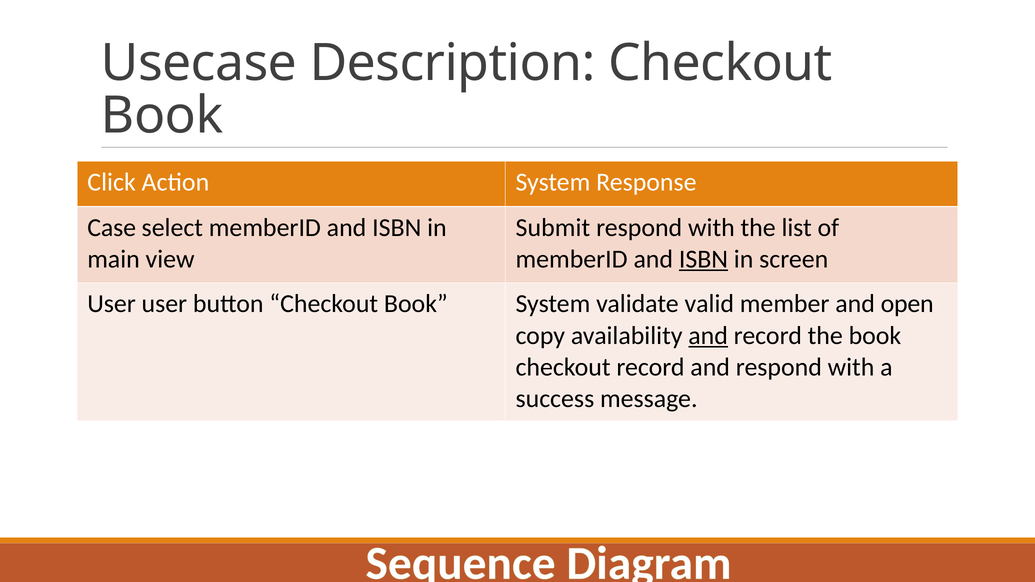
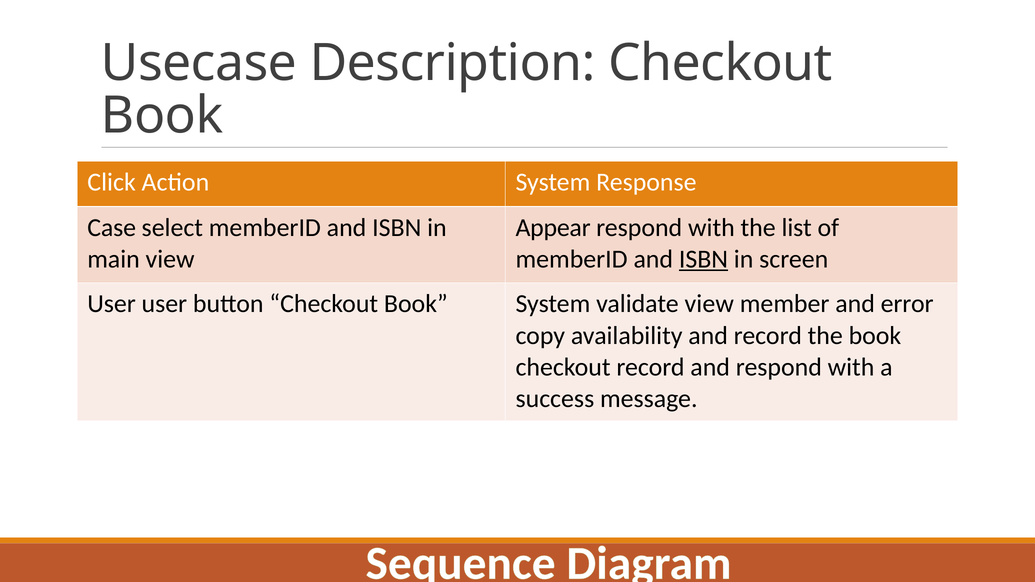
Submit: Submit -> Appear
validate valid: valid -> view
open: open -> error
and at (708, 336) underline: present -> none
